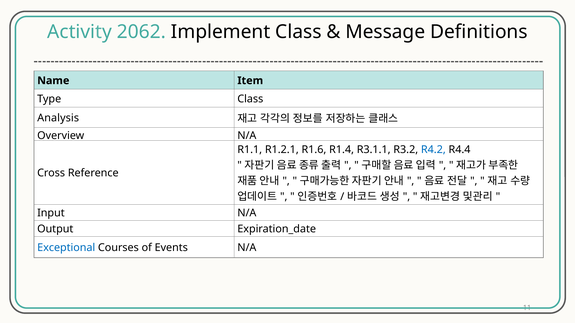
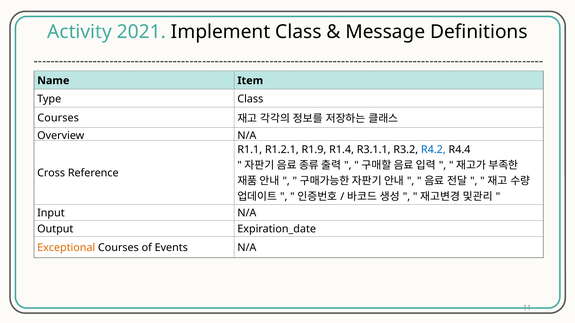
2062: 2062 -> 2021
Analysis at (58, 118): Analysis -> Courses
R1.6: R1.6 -> R1.9
Exceptional colour: blue -> orange
